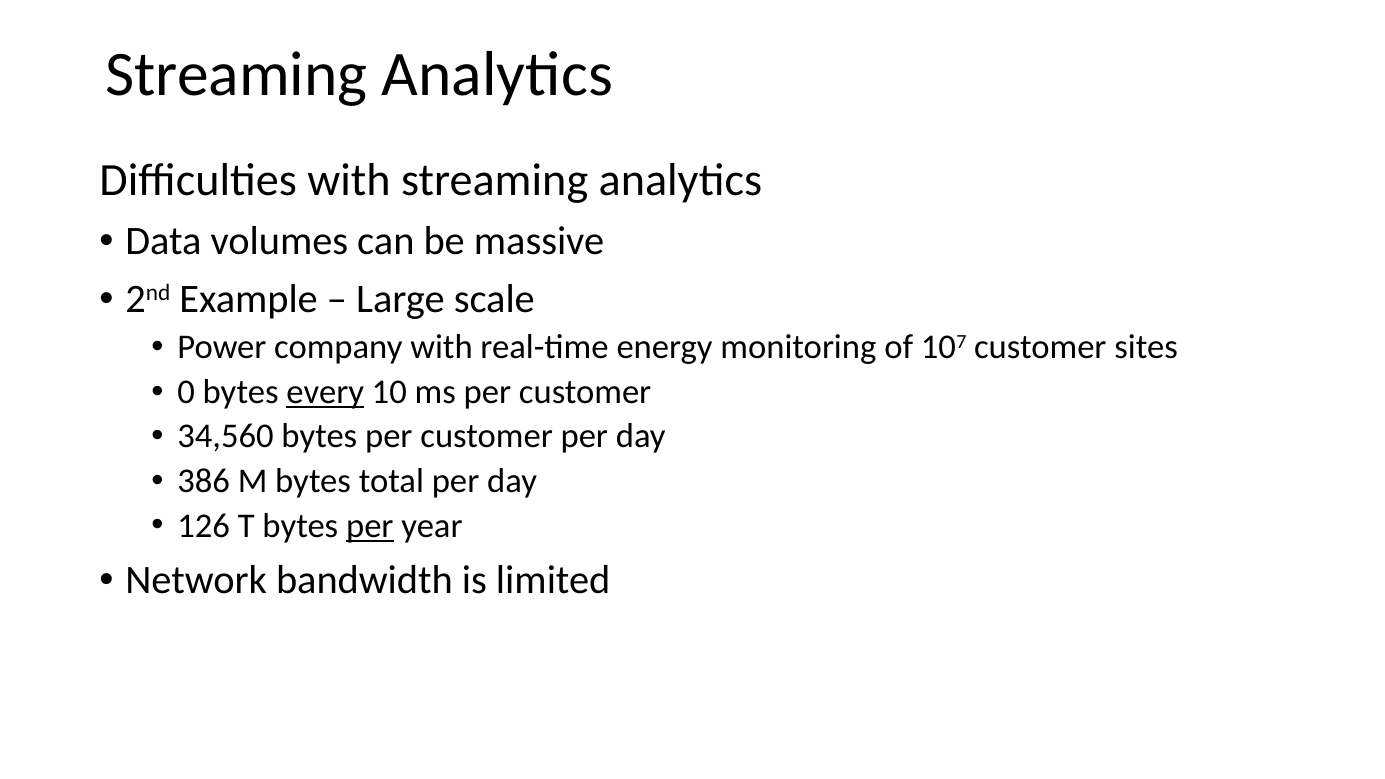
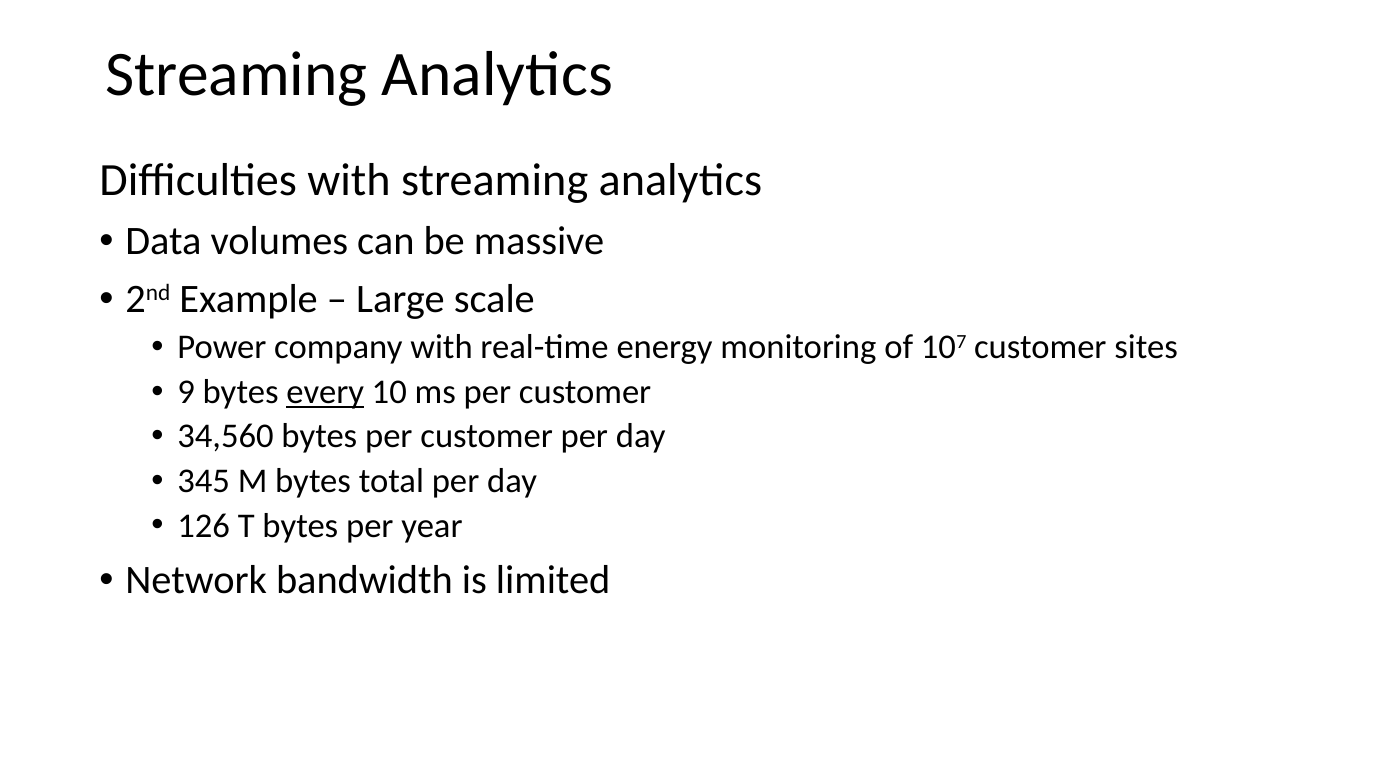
0: 0 -> 9
386: 386 -> 345
per at (370, 526) underline: present -> none
